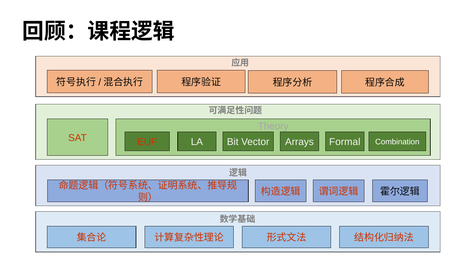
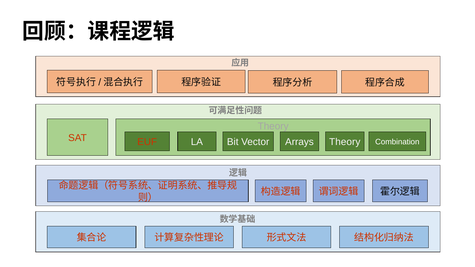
Arrays Formal: Formal -> Theory
